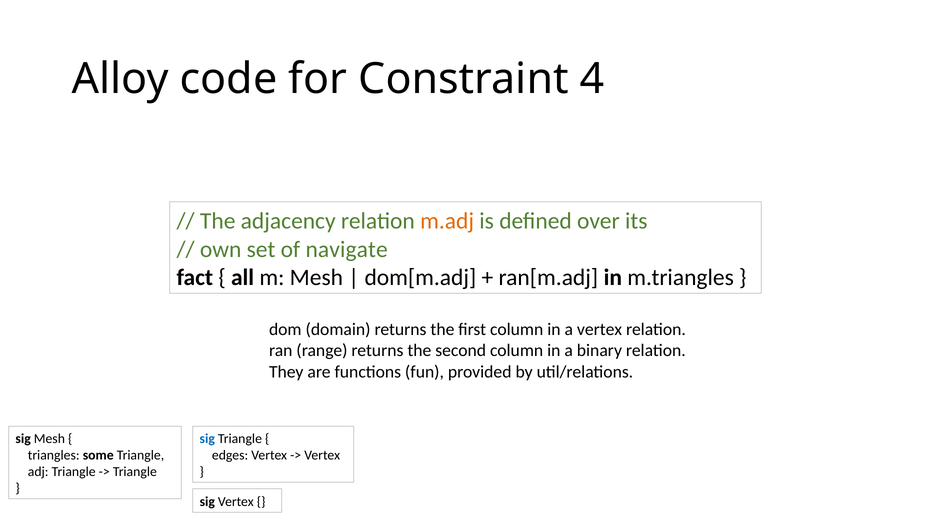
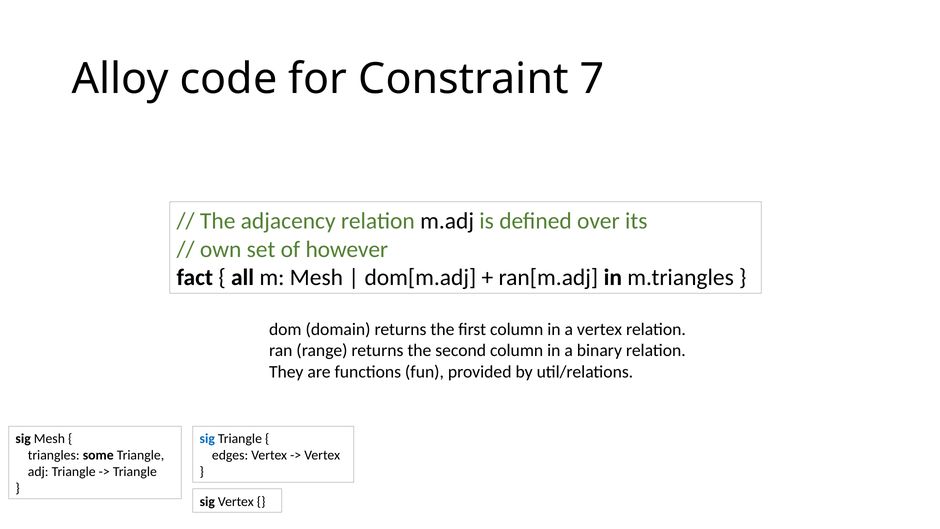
4: 4 -> 7
m.adj colour: orange -> black
navigate: navigate -> however
